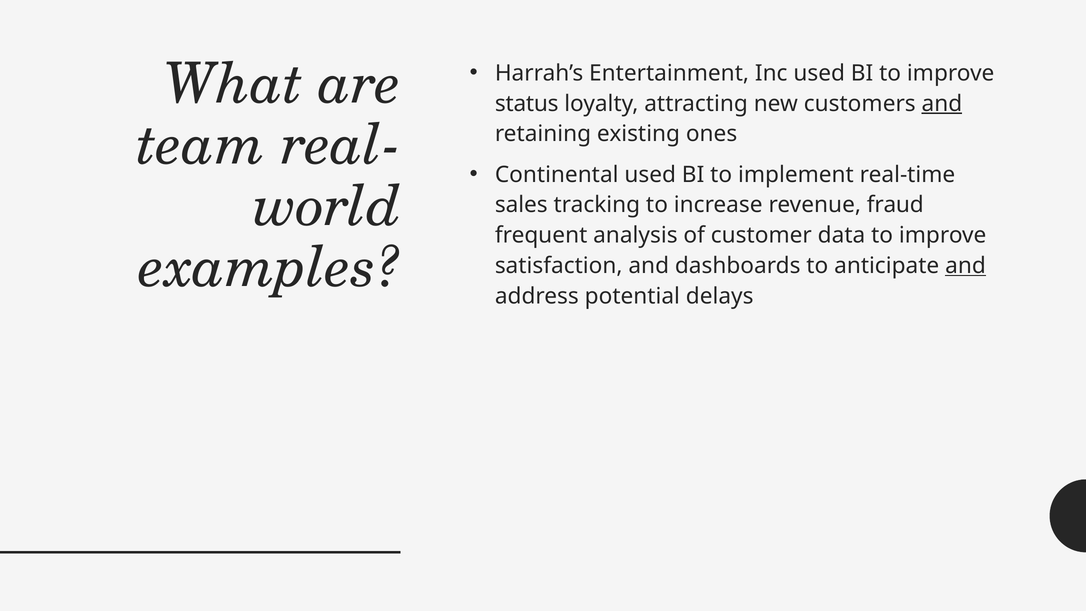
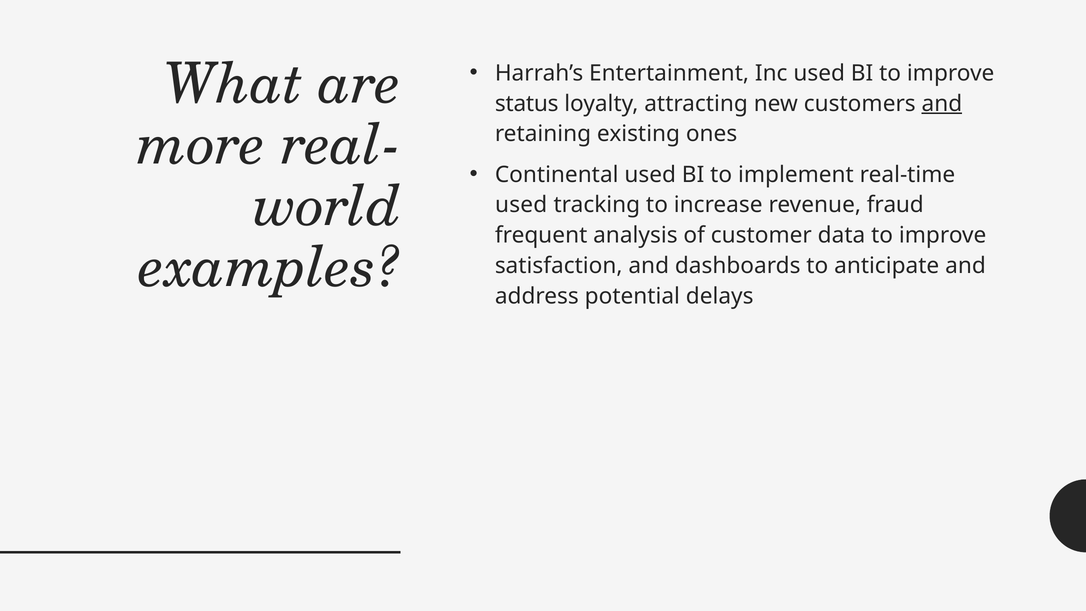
team: team -> more
sales at (521, 205): sales -> used
and at (965, 266) underline: present -> none
